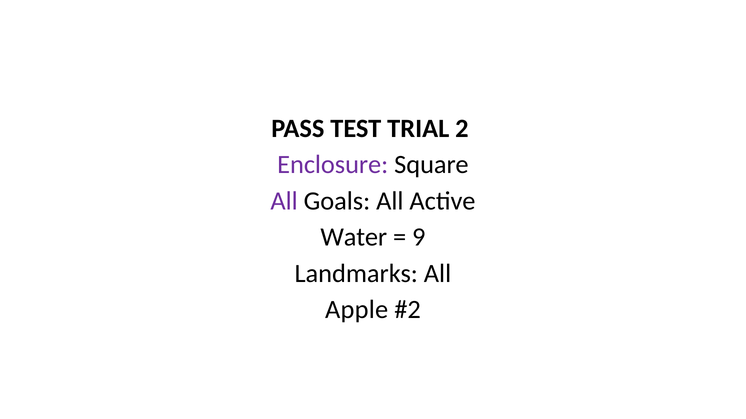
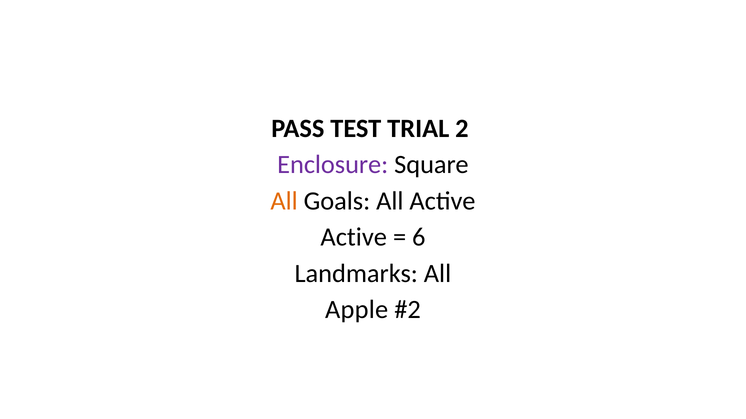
All at (284, 201) colour: purple -> orange
Water at (354, 238): Water -> Active
9: 9 -> 6
